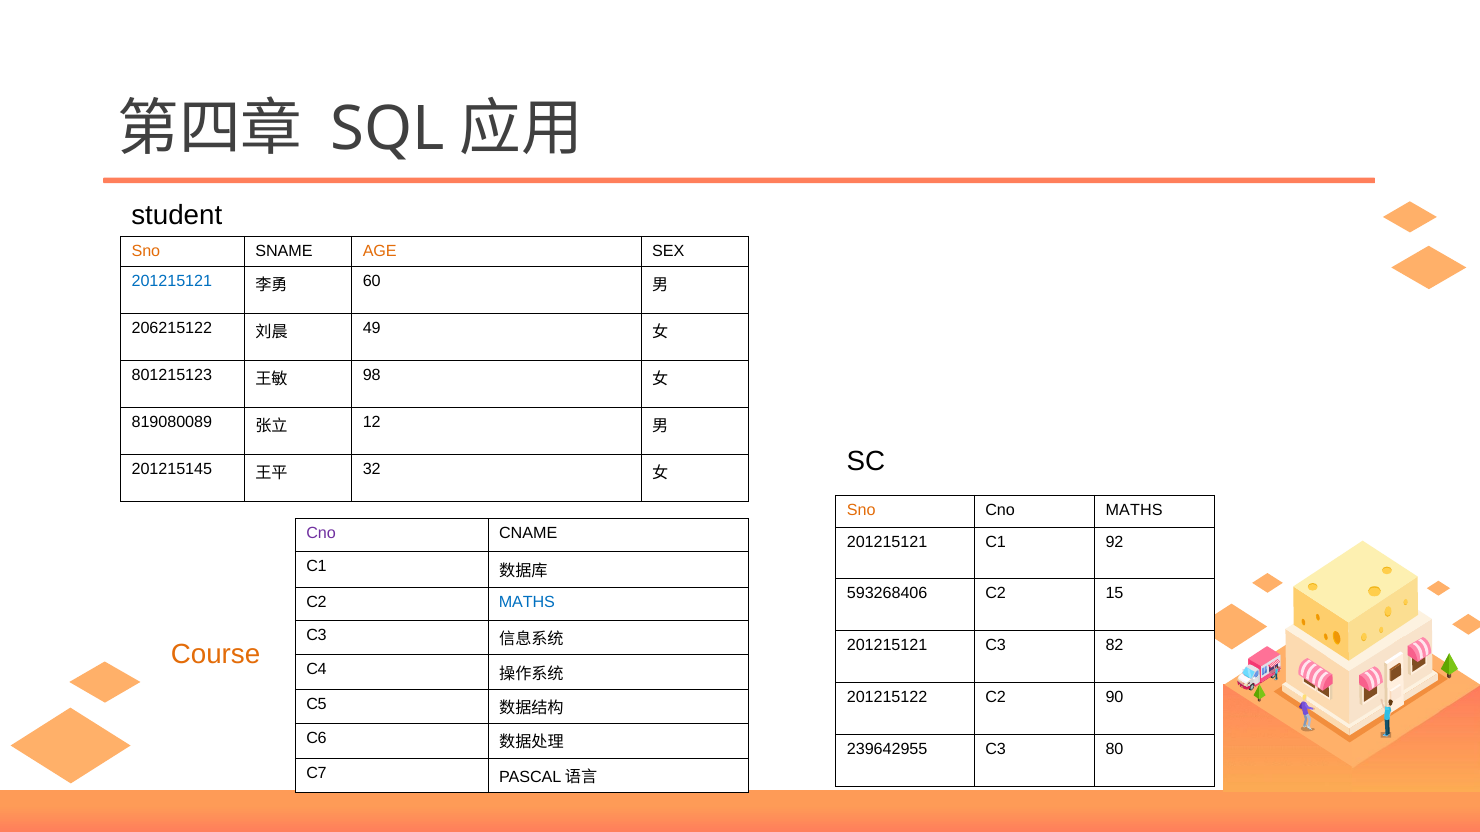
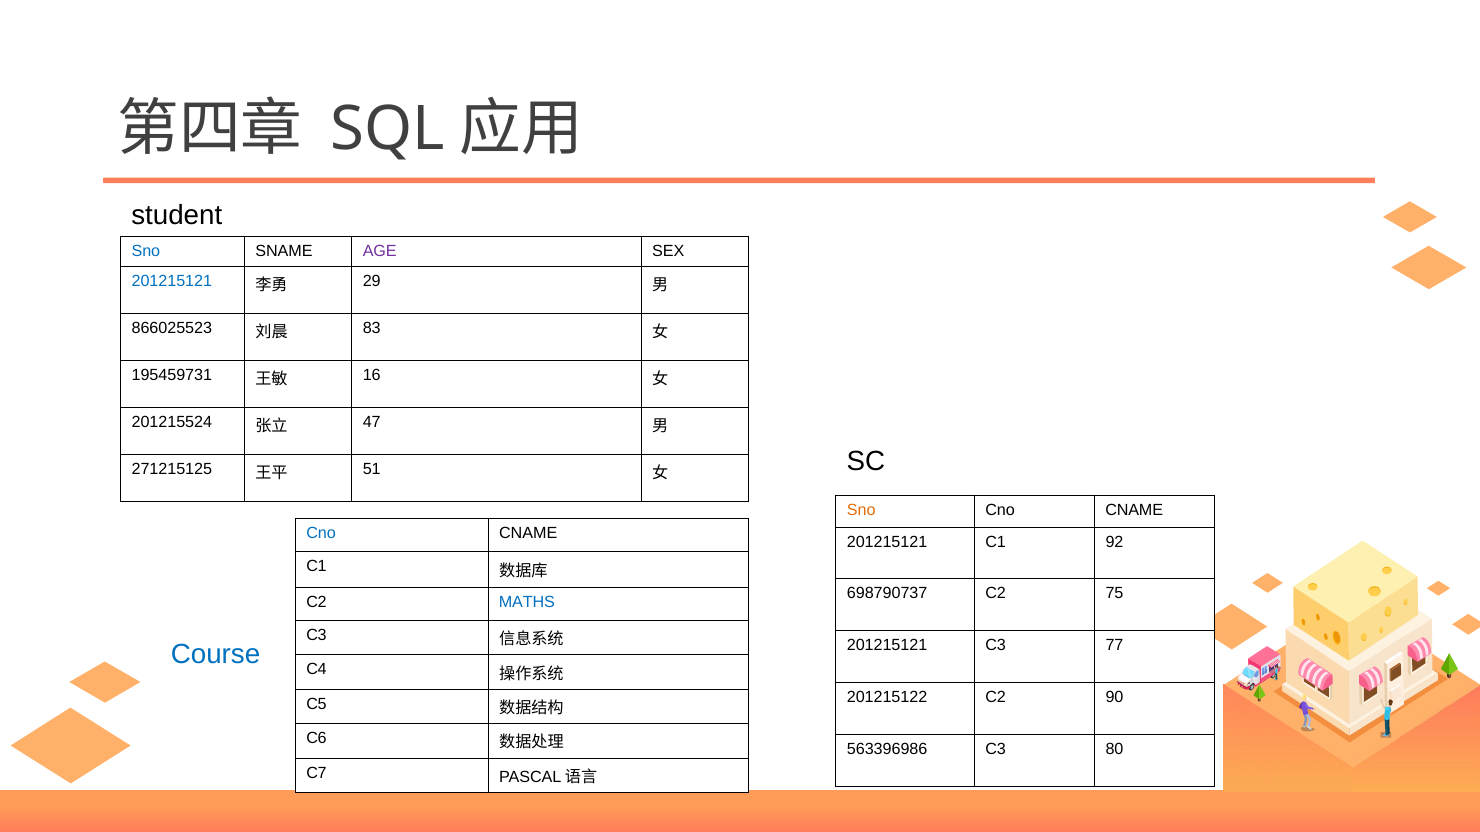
Sno at (146, 251) colour: orange -> blue
AGE colour: orange -> purple
60: 60 -> 29
206215122: 206215122 -> 866025523
49: 49 -> 83
801215123: 801215123 -> 195459731
98: 98 -> 16
819080089: 819080089 -> 201215524
12: 12 -> 47
201215145: 201215145 -> 271215125
32: 32 -> 51
MATHS at (1134, 510): MATHS -> CNAME
Cno at (321, 534) colour: purple -> blue
593268406: 593268406 -> 698790737
15: 15 -> 75
82: 82 -> 77
Course colour: orange -> blue
239642955: 239642955 -> 563396986
